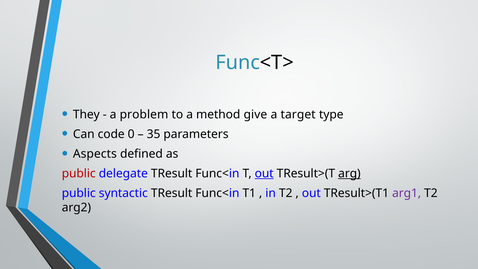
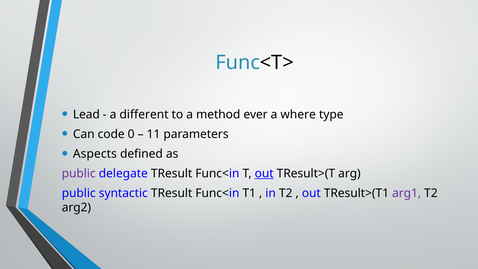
They: They -> Lead
problem: problem -> different
give: give -> ever
target: target -> where
35: 35 -> 11
public at (79, 173) colour: red -> purple
arg underline: present -> none
